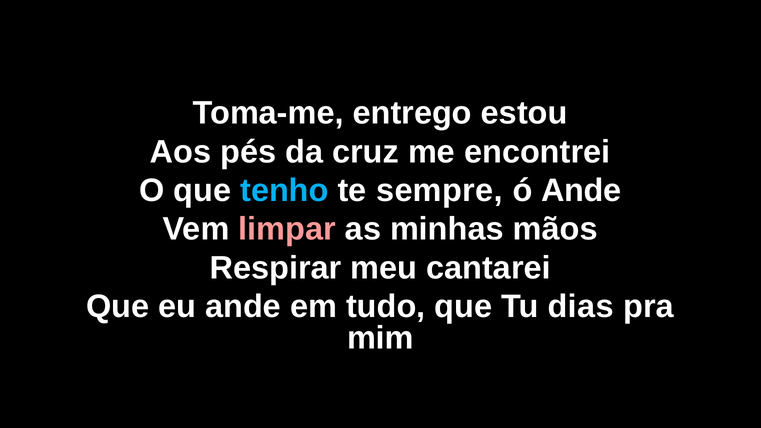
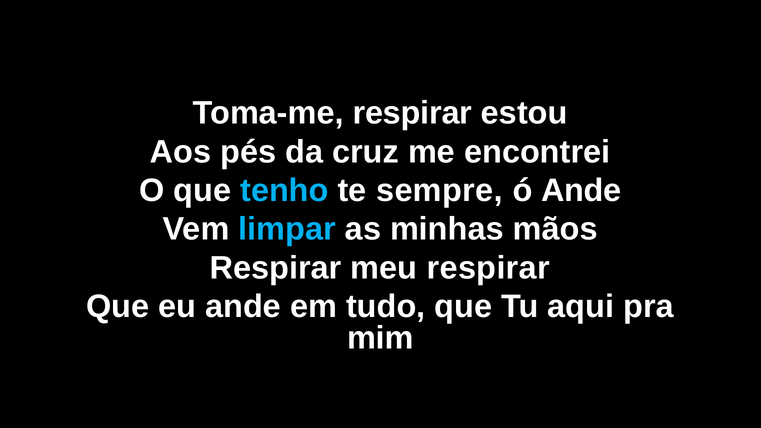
Toma-me entrego: entrego -> respirar
limpar colour: pink -> light blue
meu cantarei: cantarei -> respirar
dias: dias -> aqui
